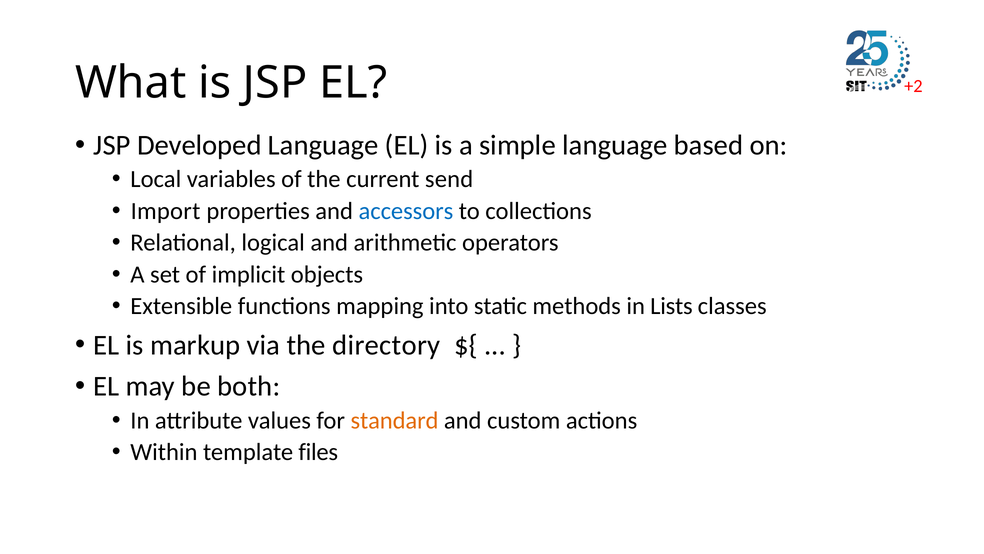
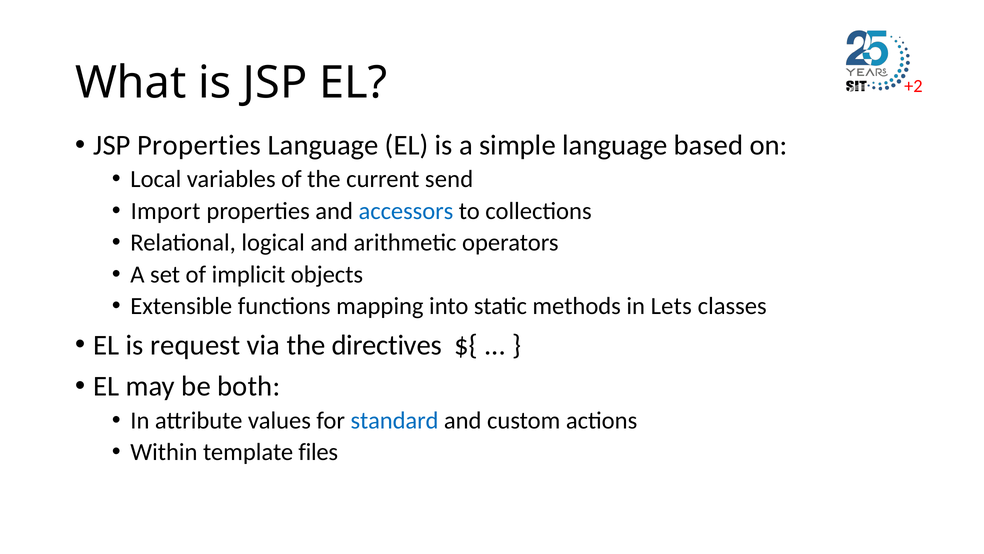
JSP Developed: Developed -> Properties
Lists: Lists -> Lets
markup: markup -> request
directory: directory -> directives
standard colour: orange -> blue
